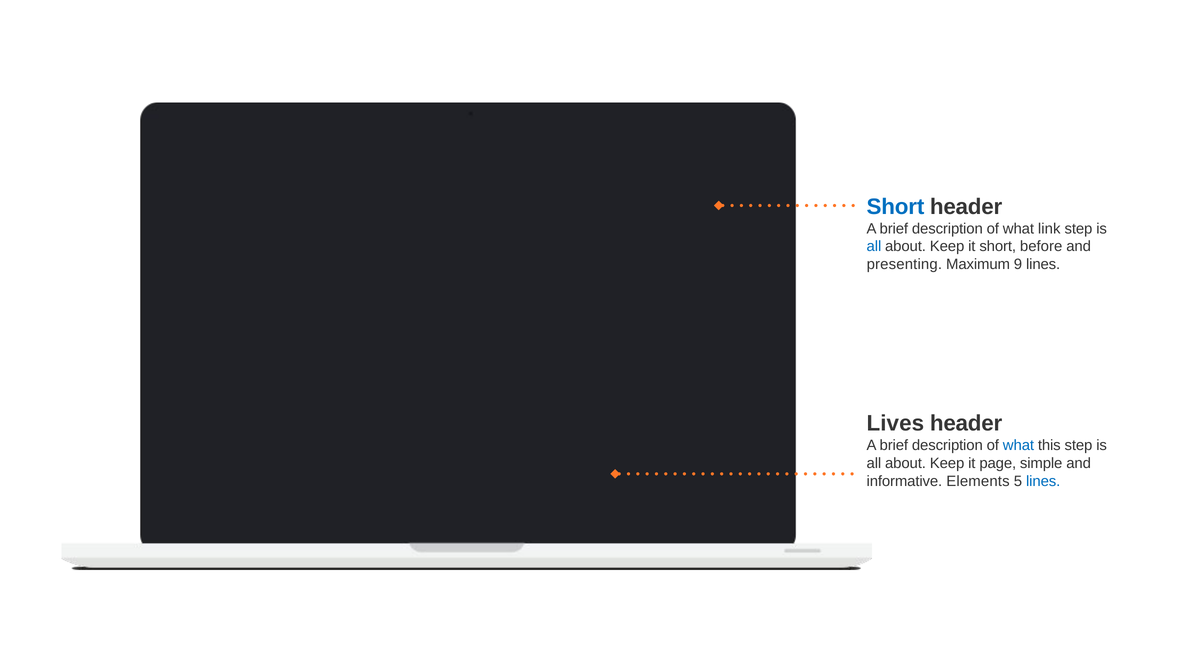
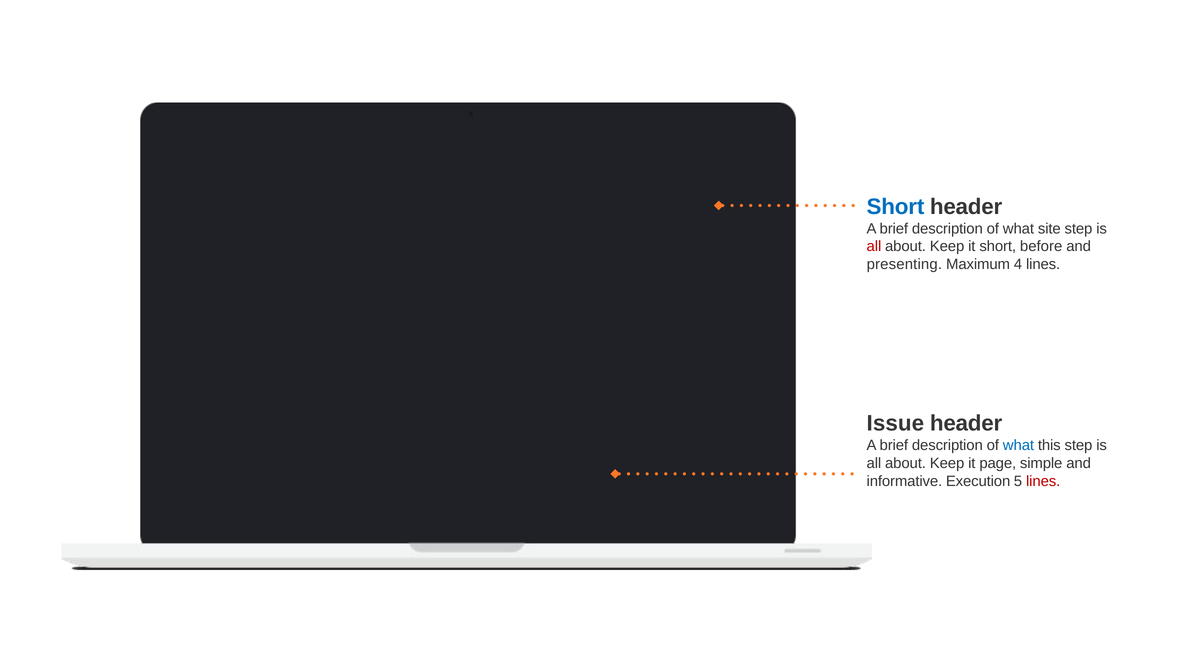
link: link -> site
all at (874, 246) colour: blue -> red
9: 9 -> 4
Lives: Lives -> Issue
Elements: Elements -> Execution
lines at (1043, 481) colour: blue -> red
